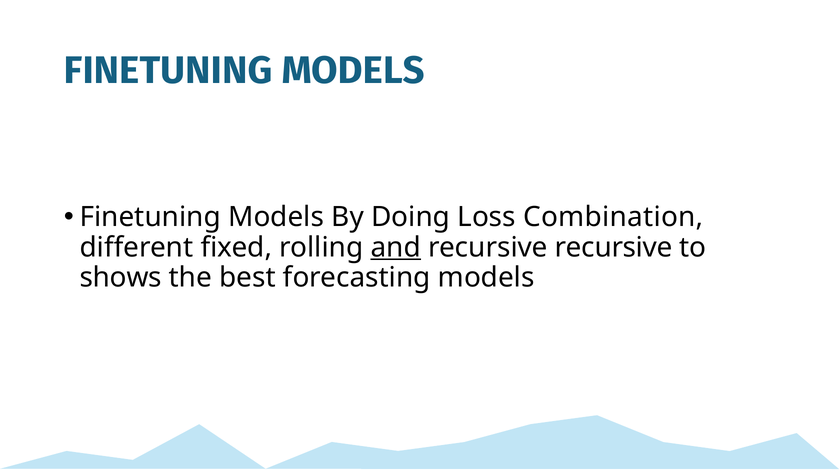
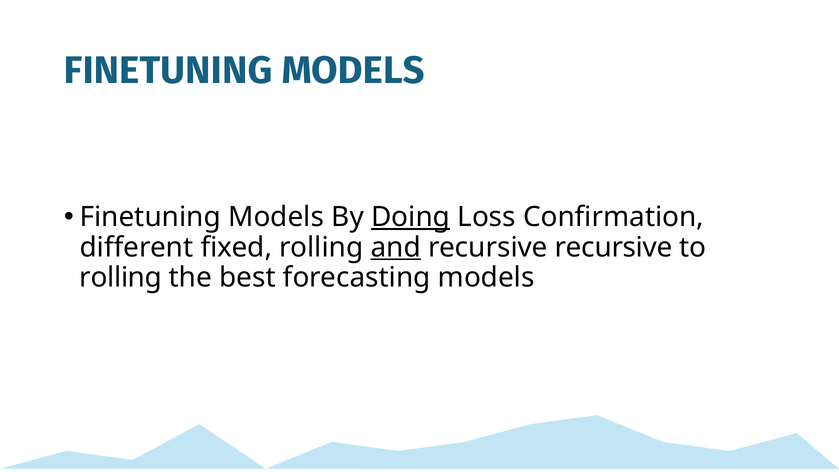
Doing underline: none -> present
Combination: Combination -> Confirmation
shows at (121, 277): shows -> rolling
